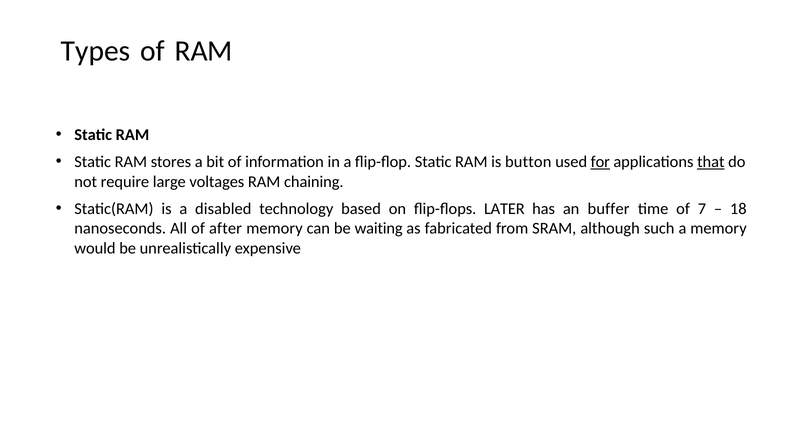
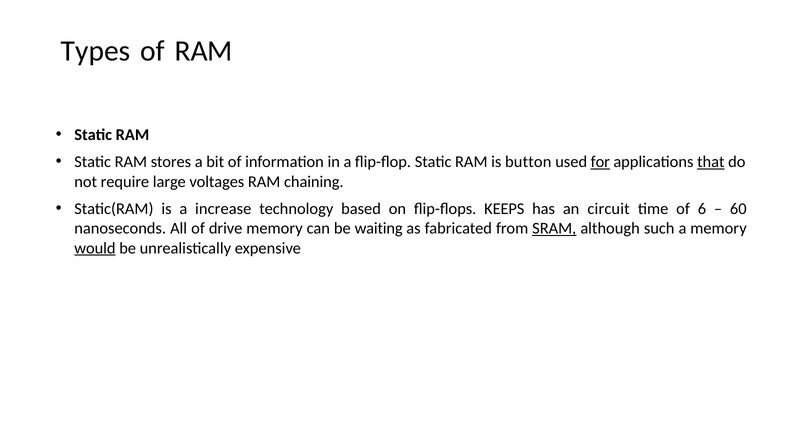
disabled: disabled -> increase
LATER: LATER -> KEEPS
buffer: buffer -> circuit
7: 7 -> 6
18: 18 -> 60
after: after -> drive
SRAM underline: none -> present
would underline: none -> present
